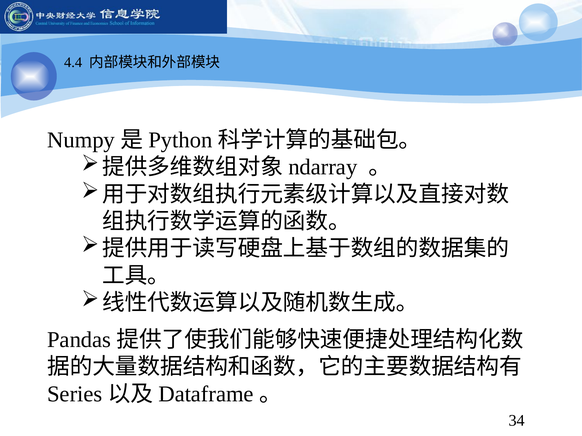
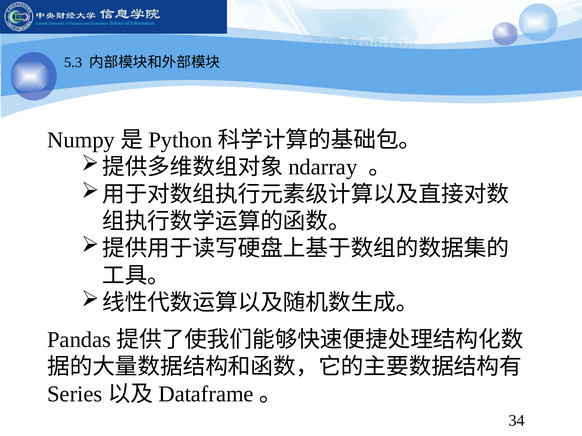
4.4: 4.4 -> 5.3
